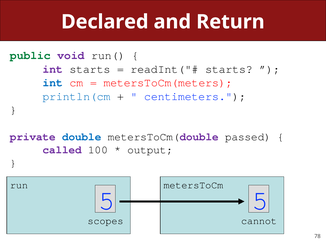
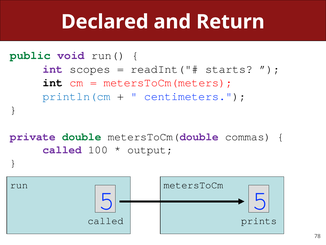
int starts: starts -> scopes
int at (53, 83) colour: blue -> black
double colour: blue -> green
passed: passed -> commas
scopes at (105, 220): scopes -> called
cannot: cannot -> prints
